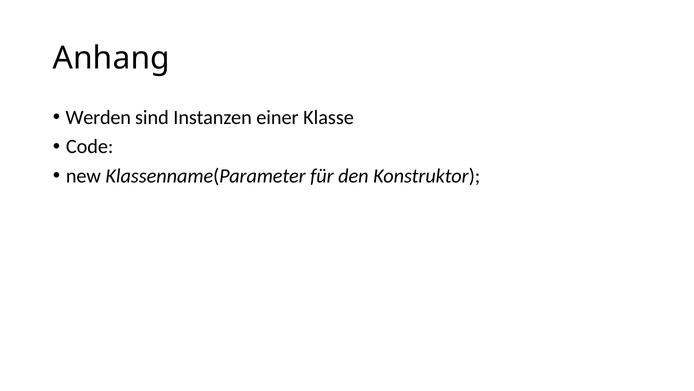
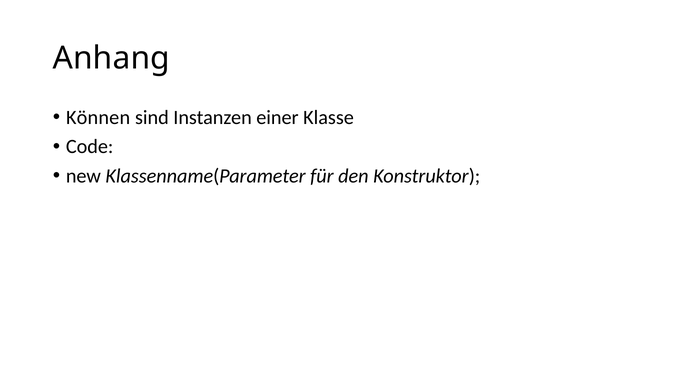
Werden: Werden -> Können
